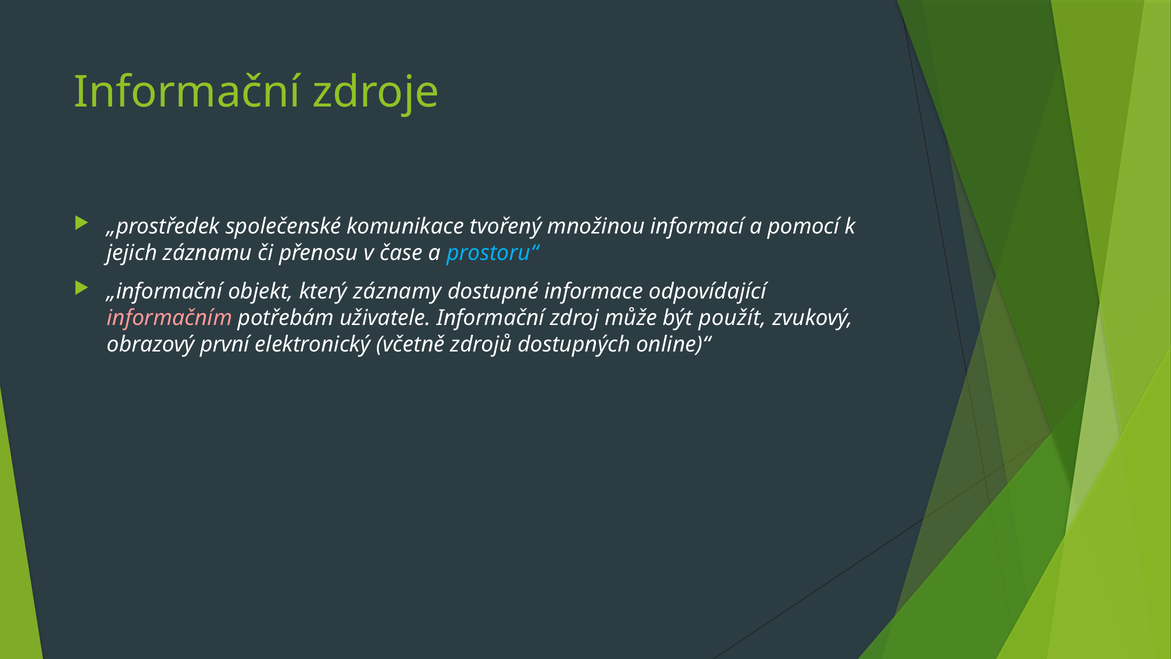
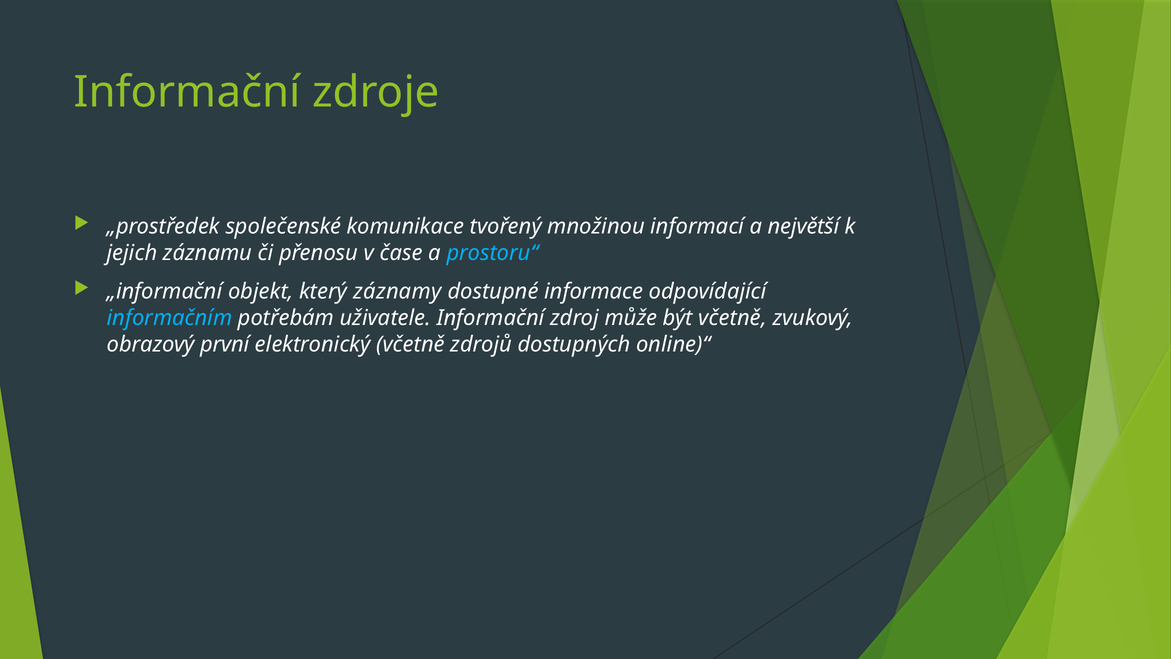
pomocí: pomocí -> největší
informačním colour: pink -> light blue
být použít: použít -> včetně
